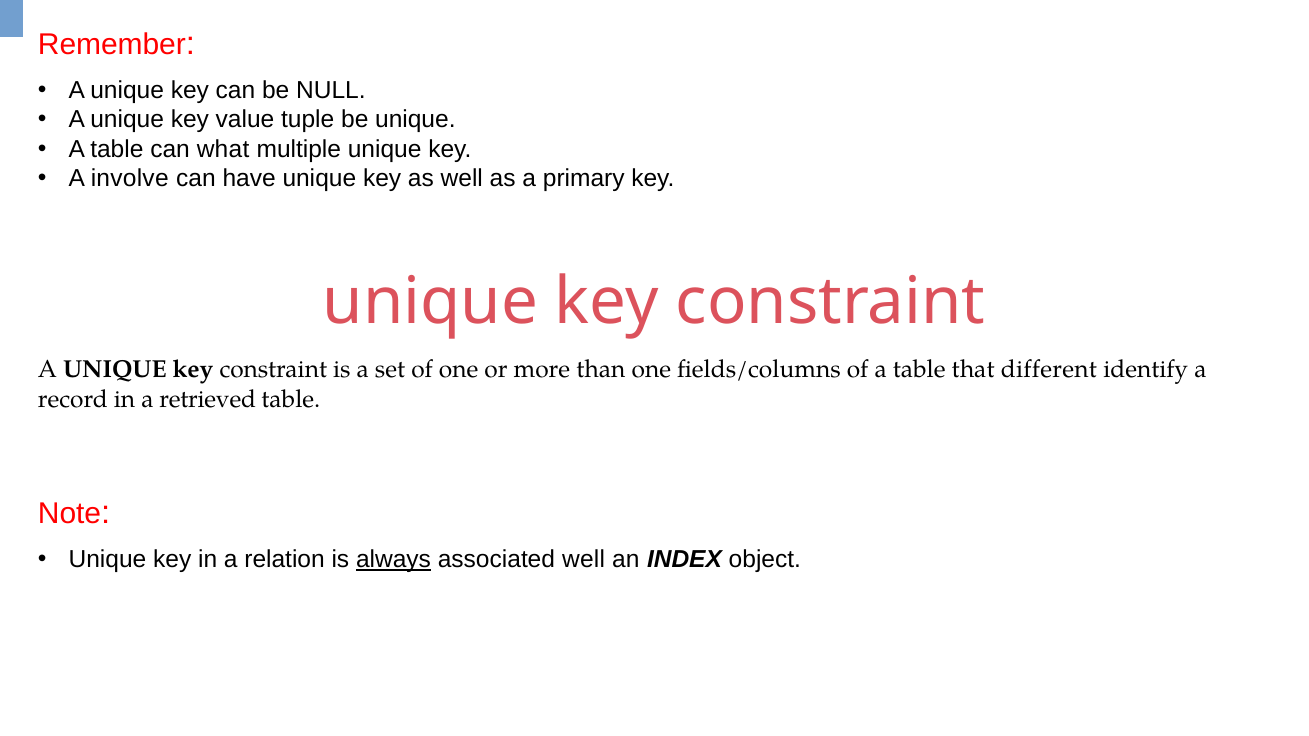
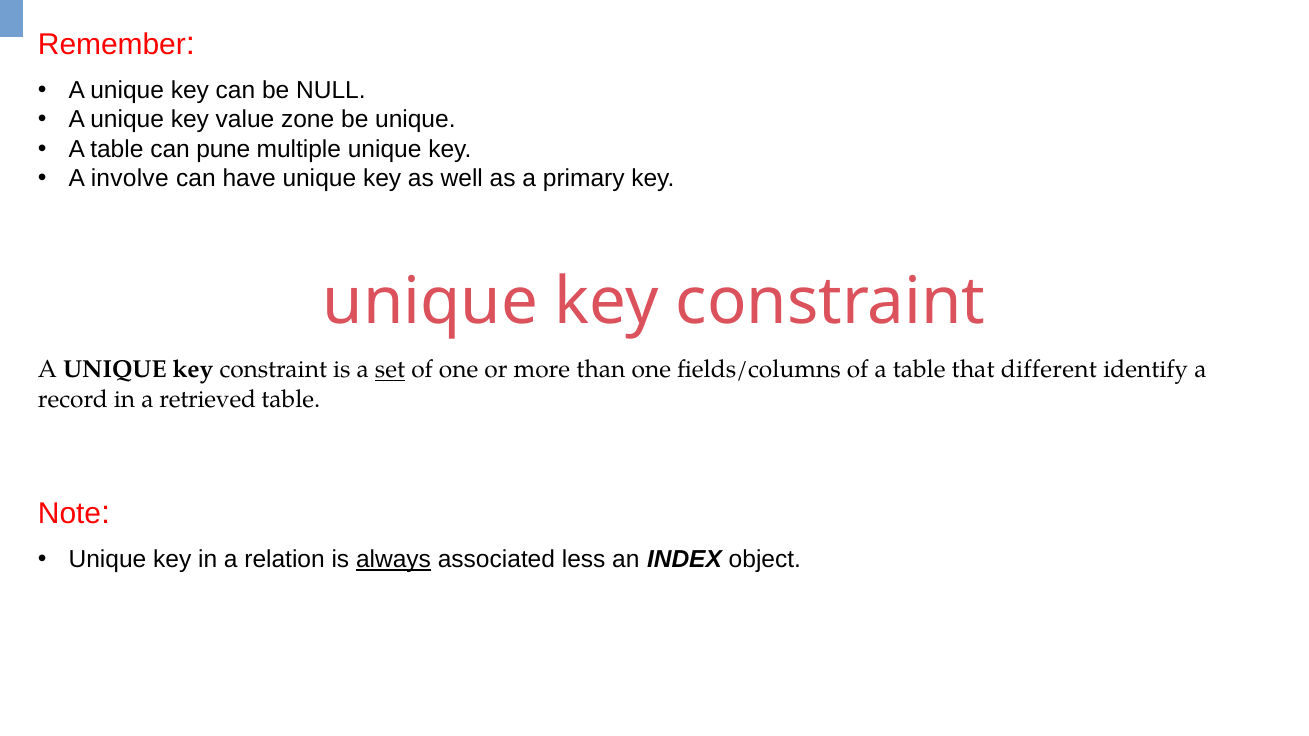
tuple: tuple -> zone
what: what -> pune
set underline: none -> present
associated well: well -> less
